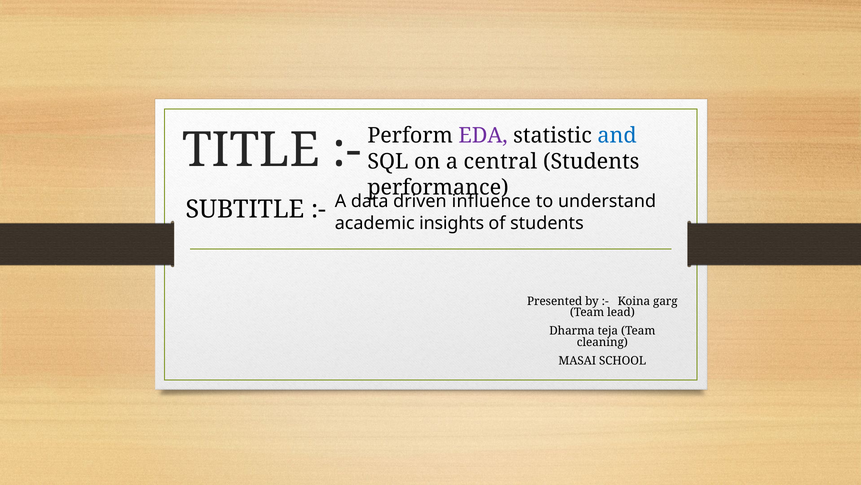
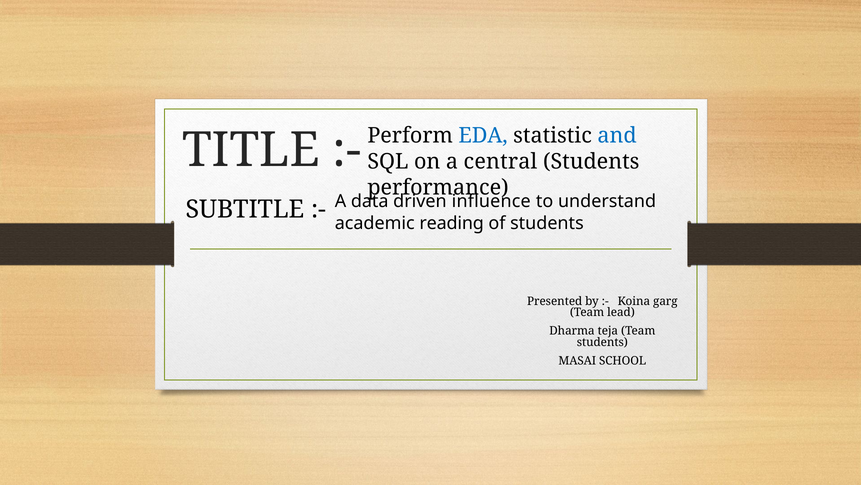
EDA colour: purple -> blue
insights: insights -> reading
cleaning at (602, 342): cleaning -> students
